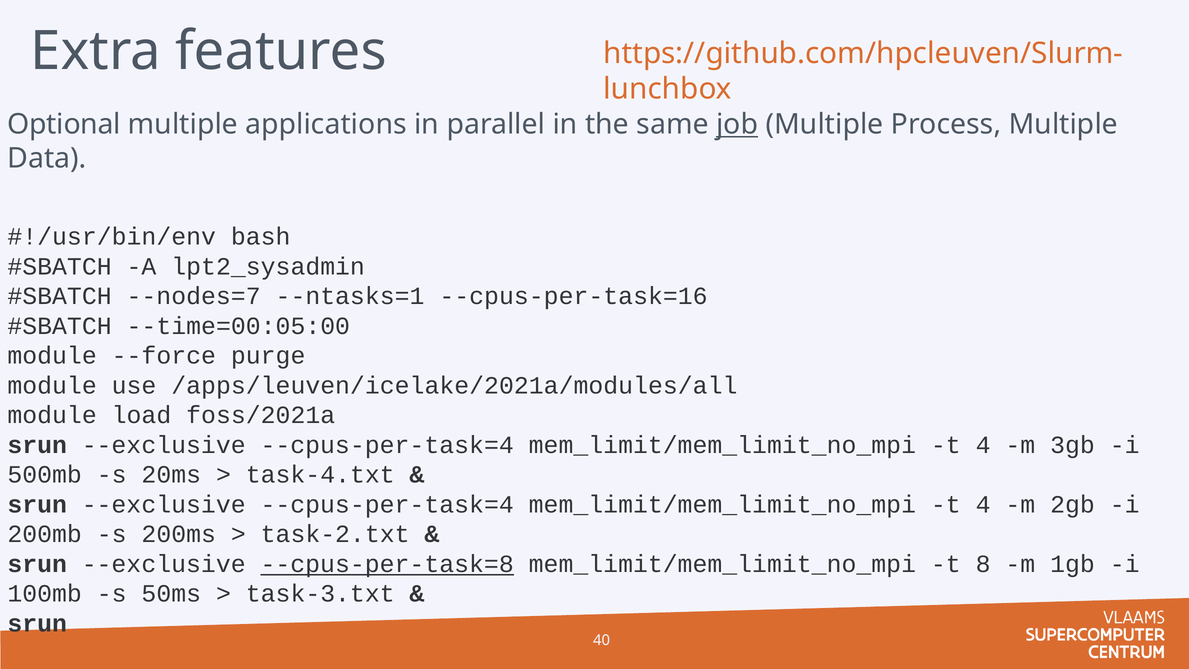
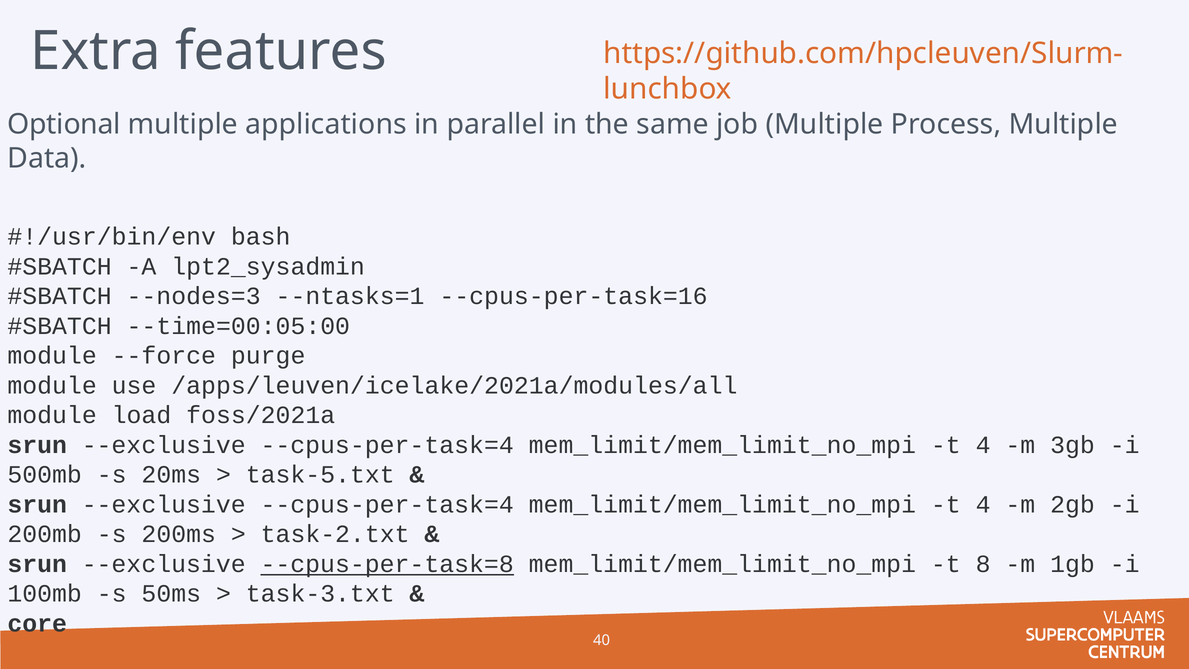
job underline: present -> none
--nodes=7: --nodes=7 -> --nodes=3
task-4.txt: task-4.txt -> task-5.txt
srun at (37, 623): srun -> core
